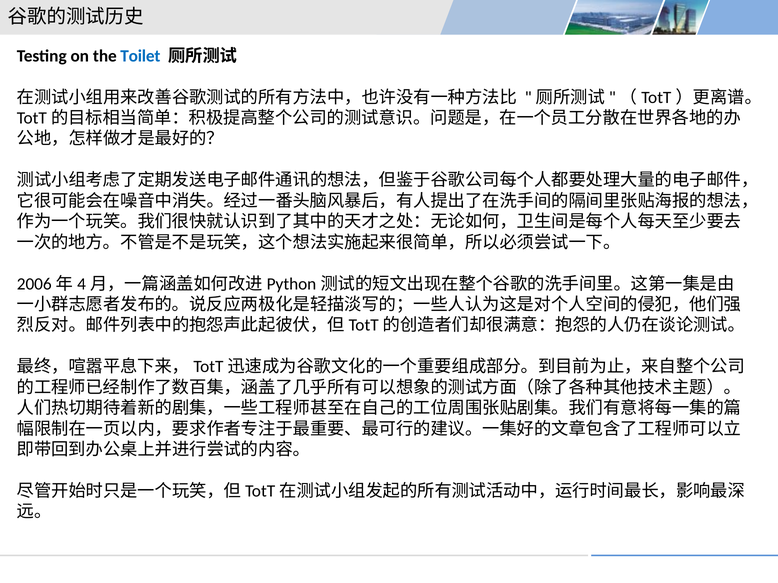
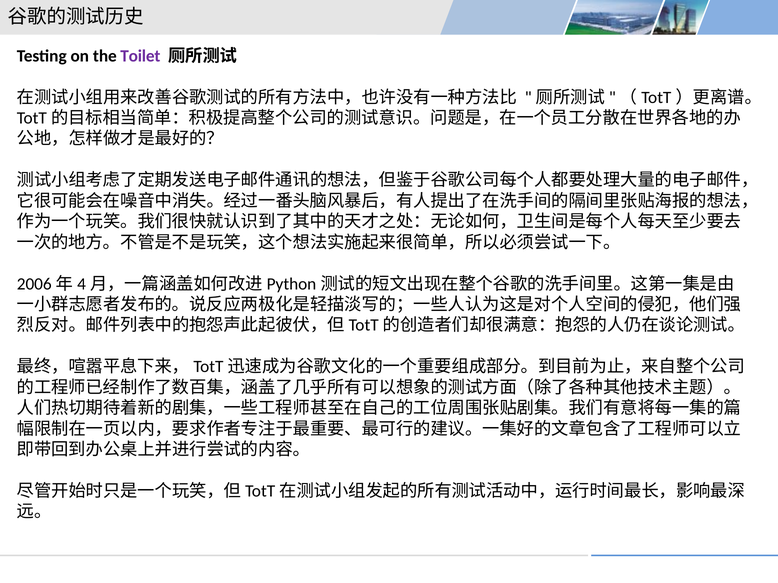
Toilet colour: blue -> purple
